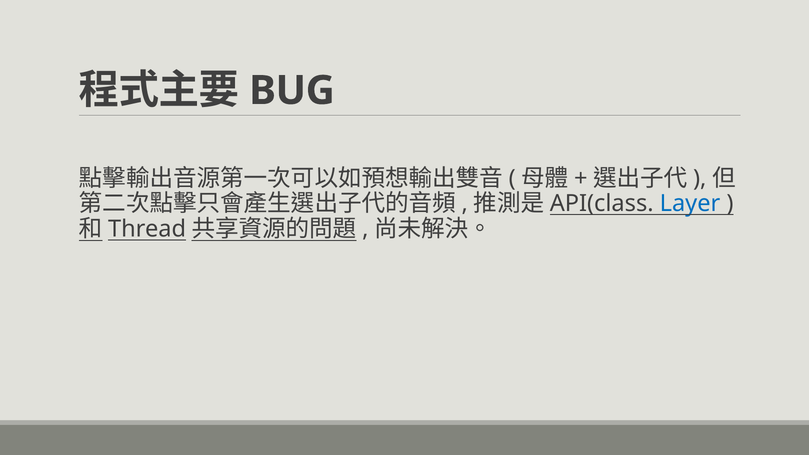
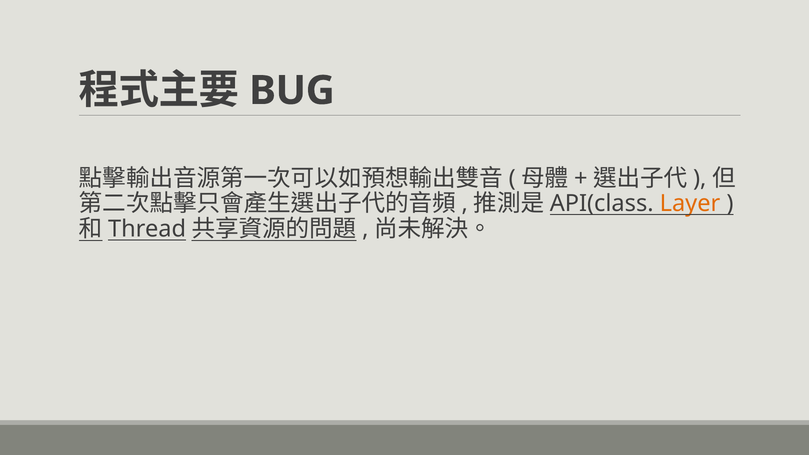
Layer colour: blue -> orange
